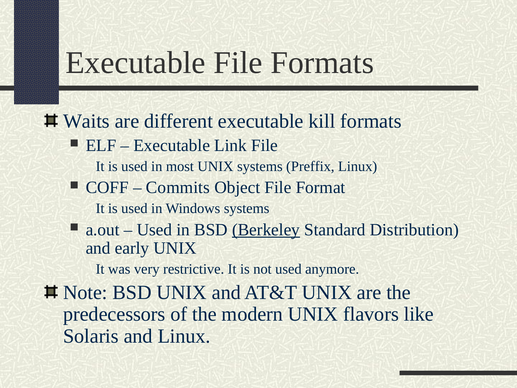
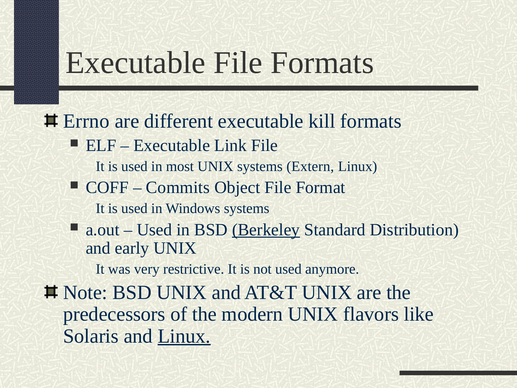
Waits: Waits -> Errno
Preffix: Preffix -> Extern
Linux at (184, 336) underline: none -> present
